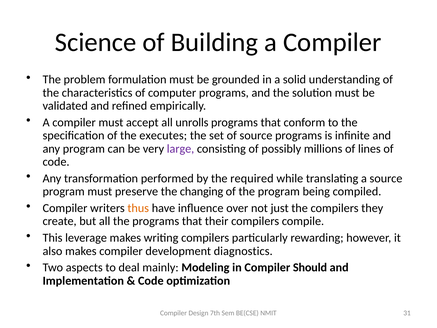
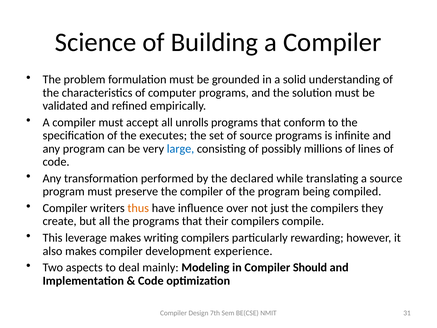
large colour: purple -> blue
required: required -> declared
the changing: changing -> compiler
diagnostics: diagnostics -> experience
